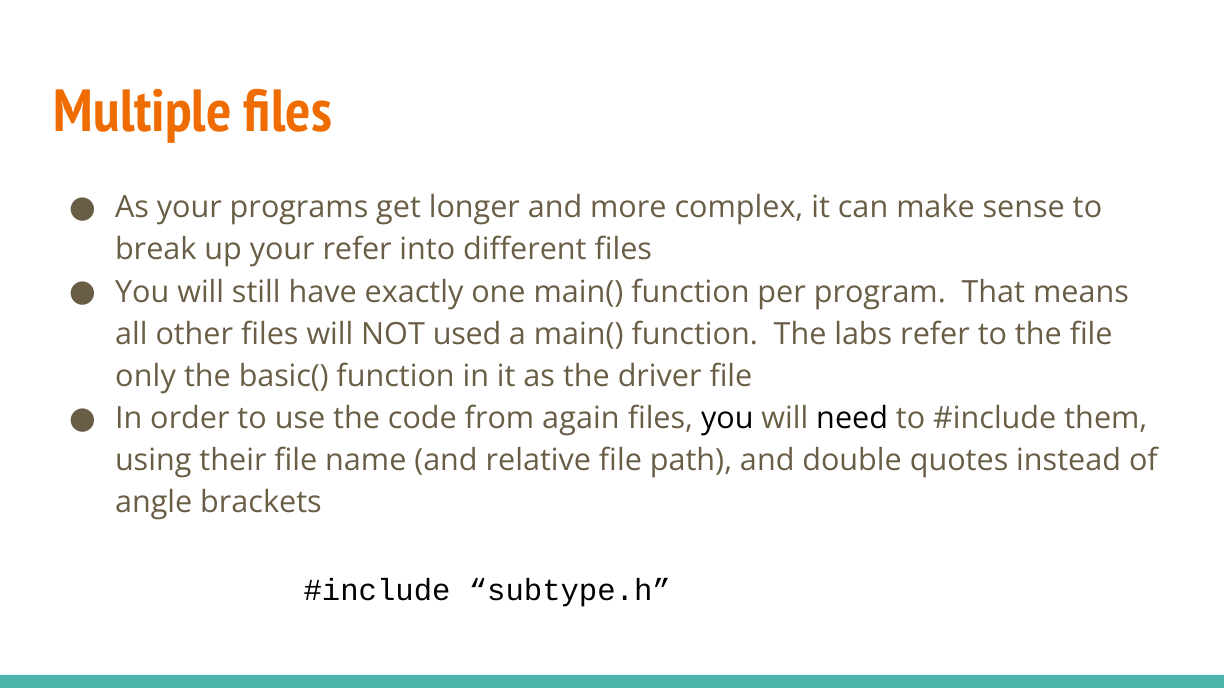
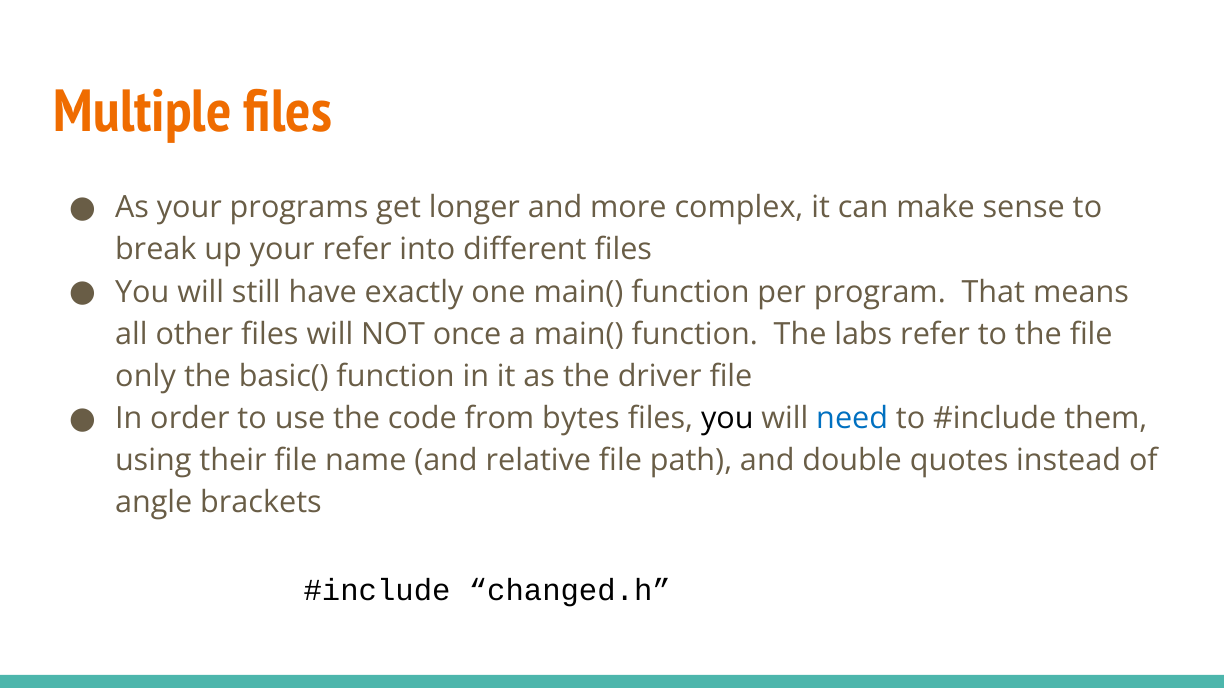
used: used -> once
again: again -> bytes
need colour: black -> blue
subtype.h: subtype.h -> changed.h
